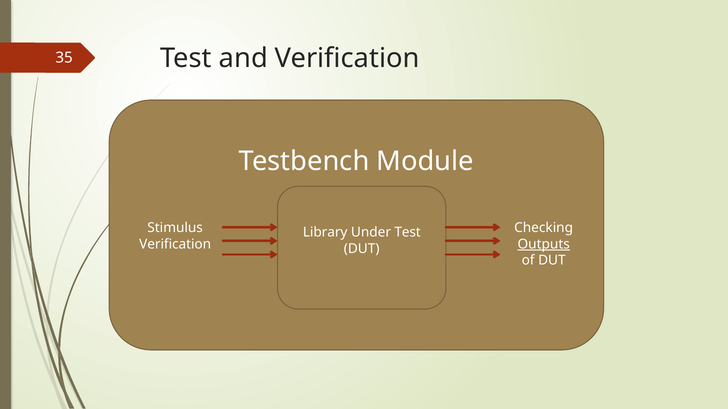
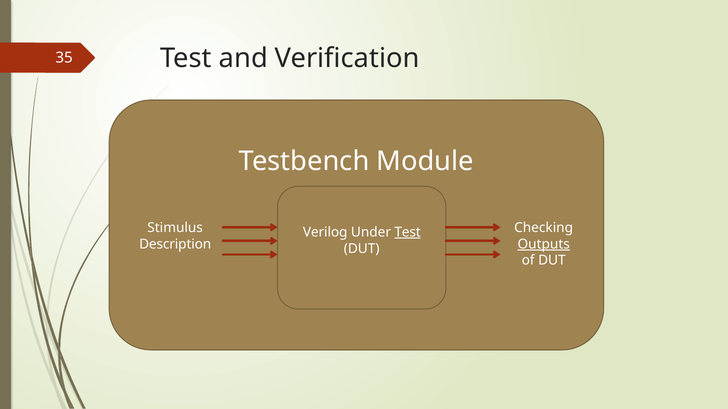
Library: Library -> Verilog
Test at (408, 233) underline: none -> present
Verification at (175, 244): Verification -> Description
